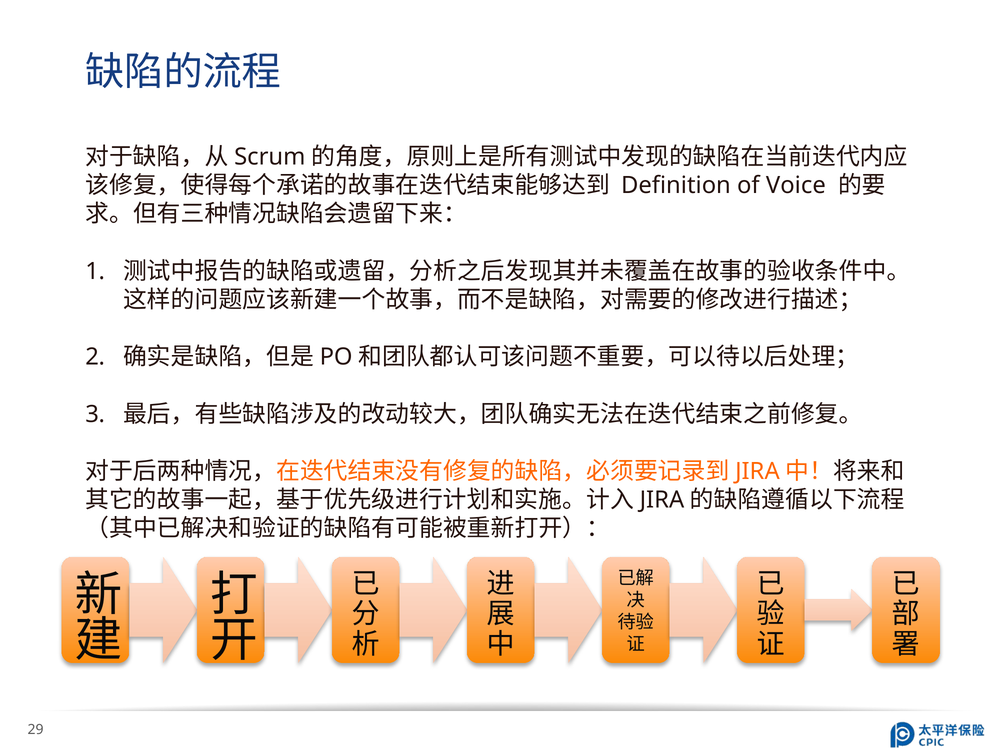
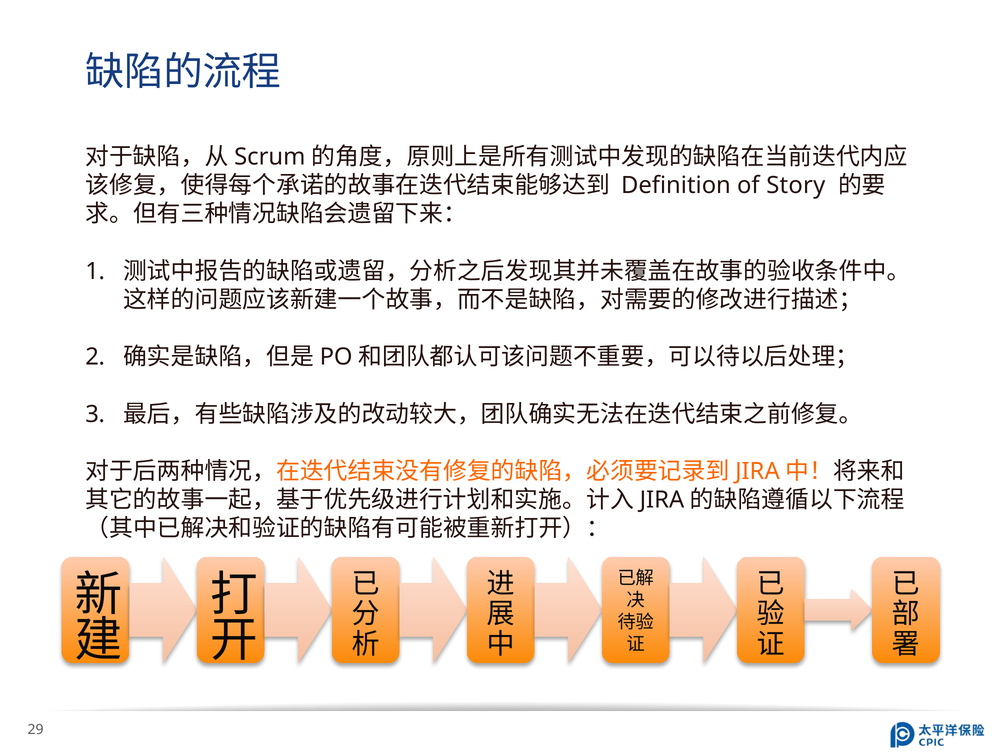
Voice: Voice -> Story
